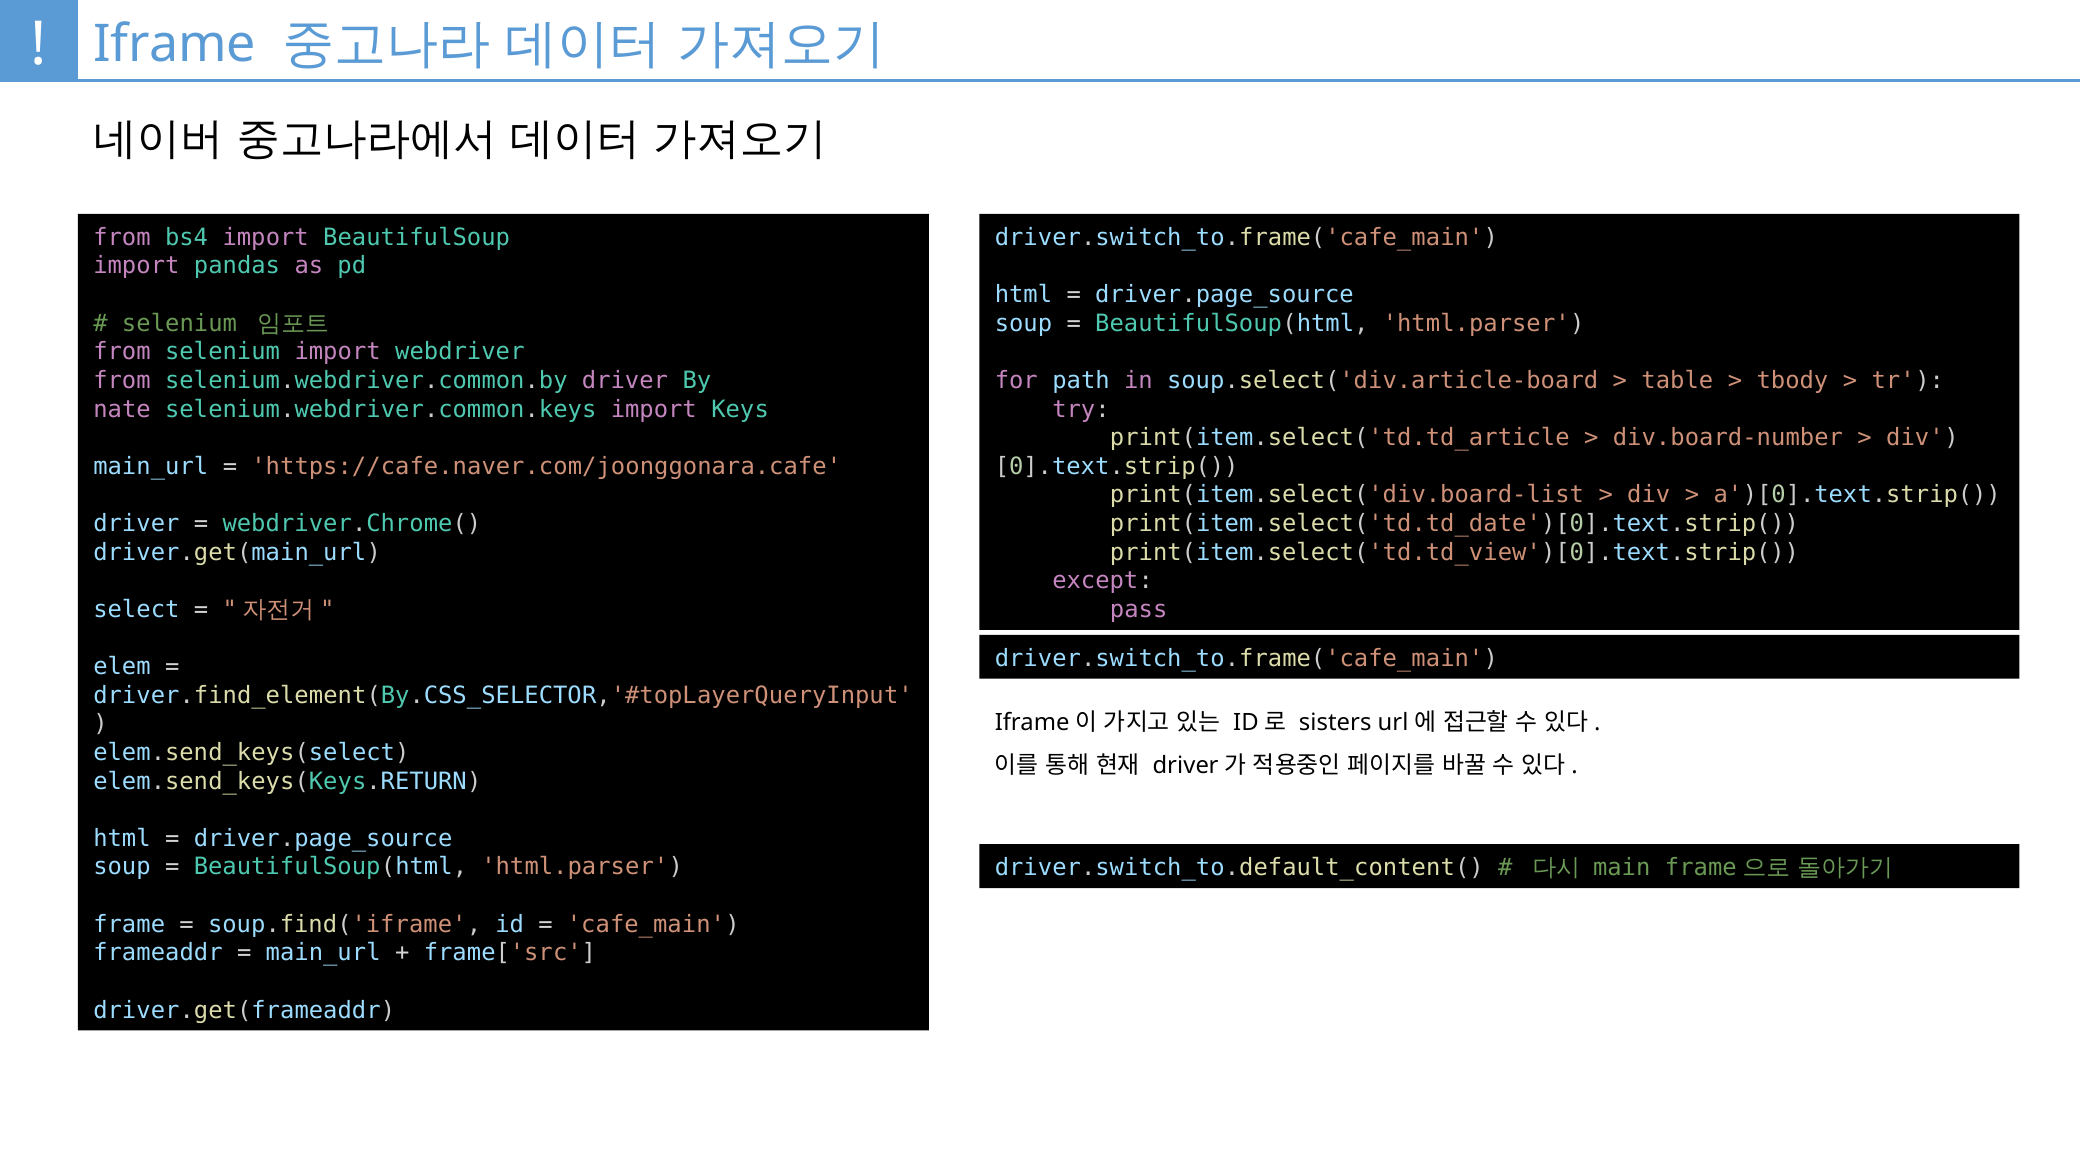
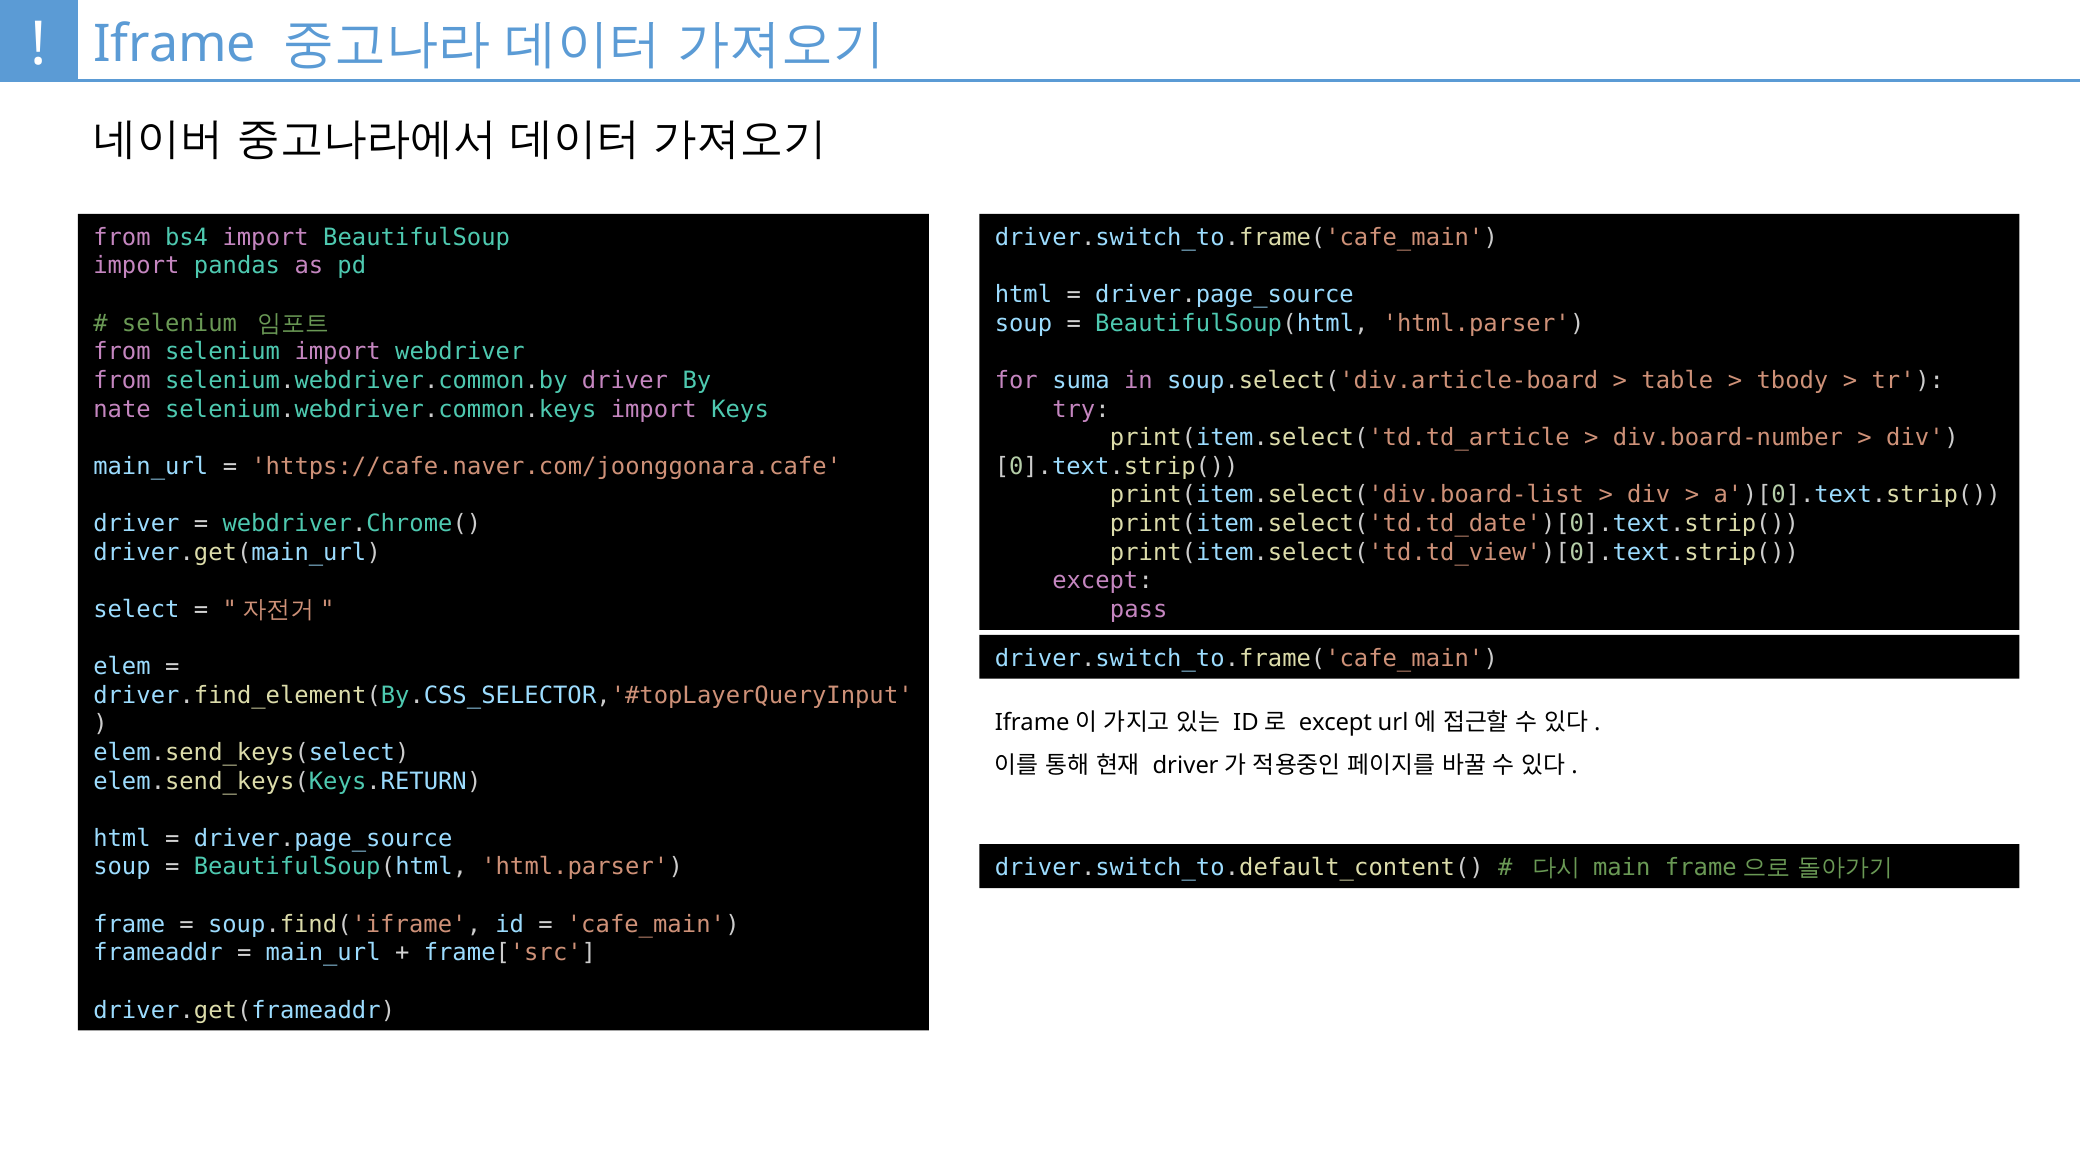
path: path -> suma
sisters at (1335, 722): sisters -> except
